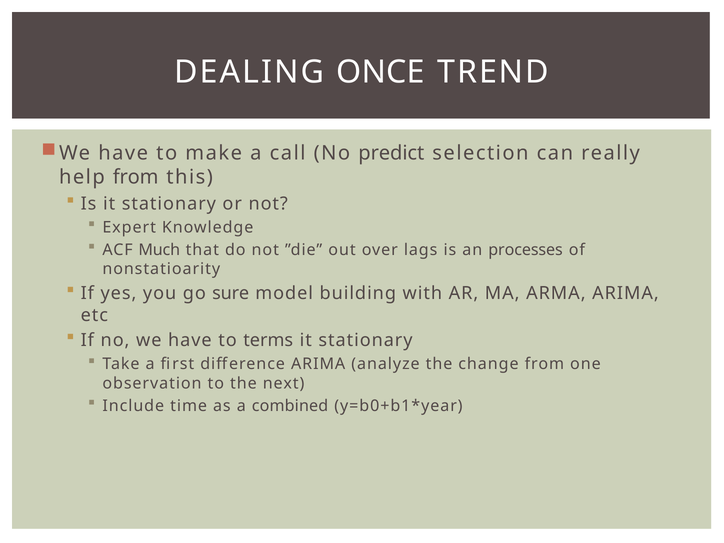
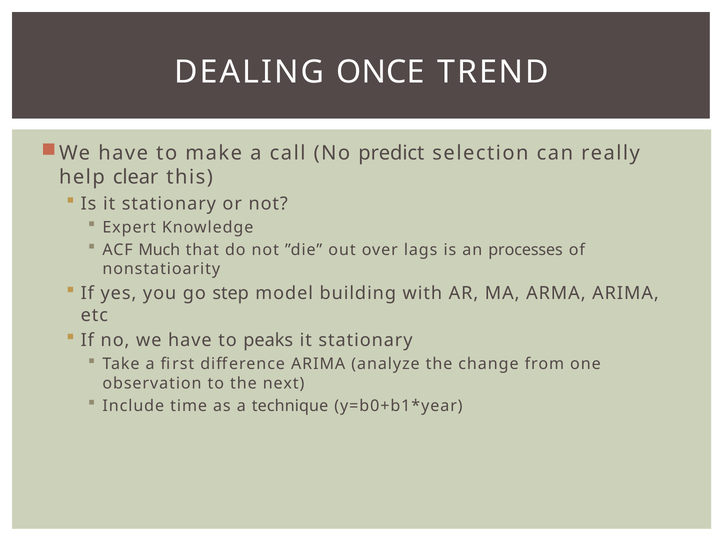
help from: from -> clear
sure: sure -> step
terms: terms -> peaks
combined: combined -> technique
